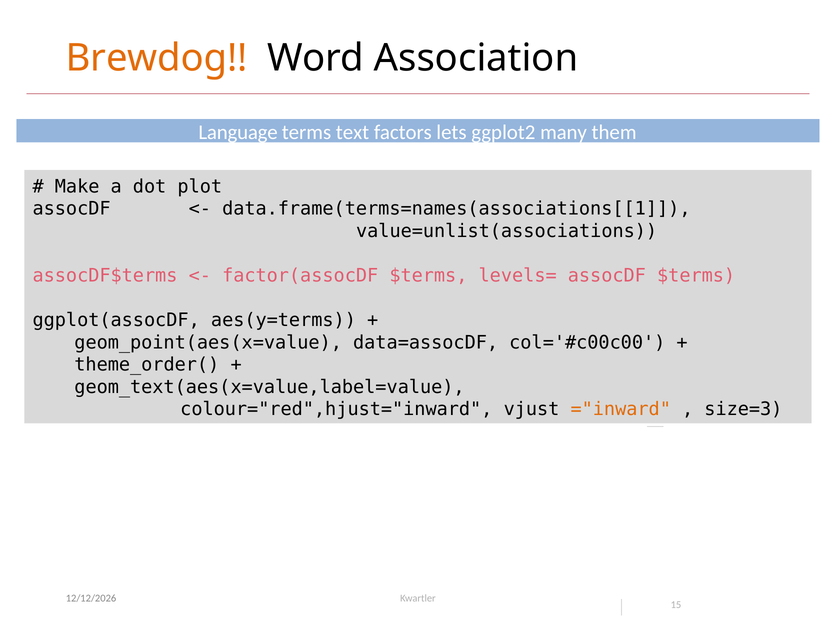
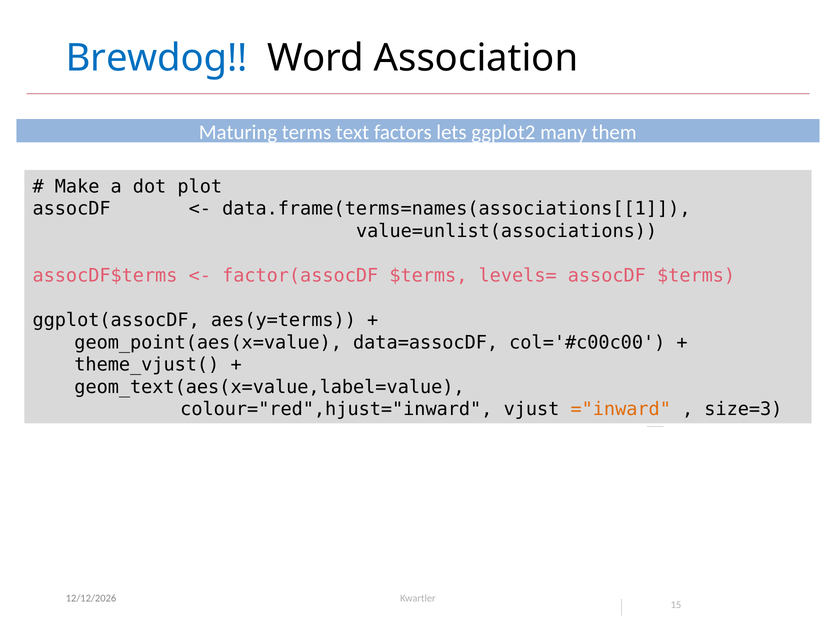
Brewdog colour: orange -> blue
Language: Language -> Maturing
theme_order(: theme_order( -> theme_vjust(
